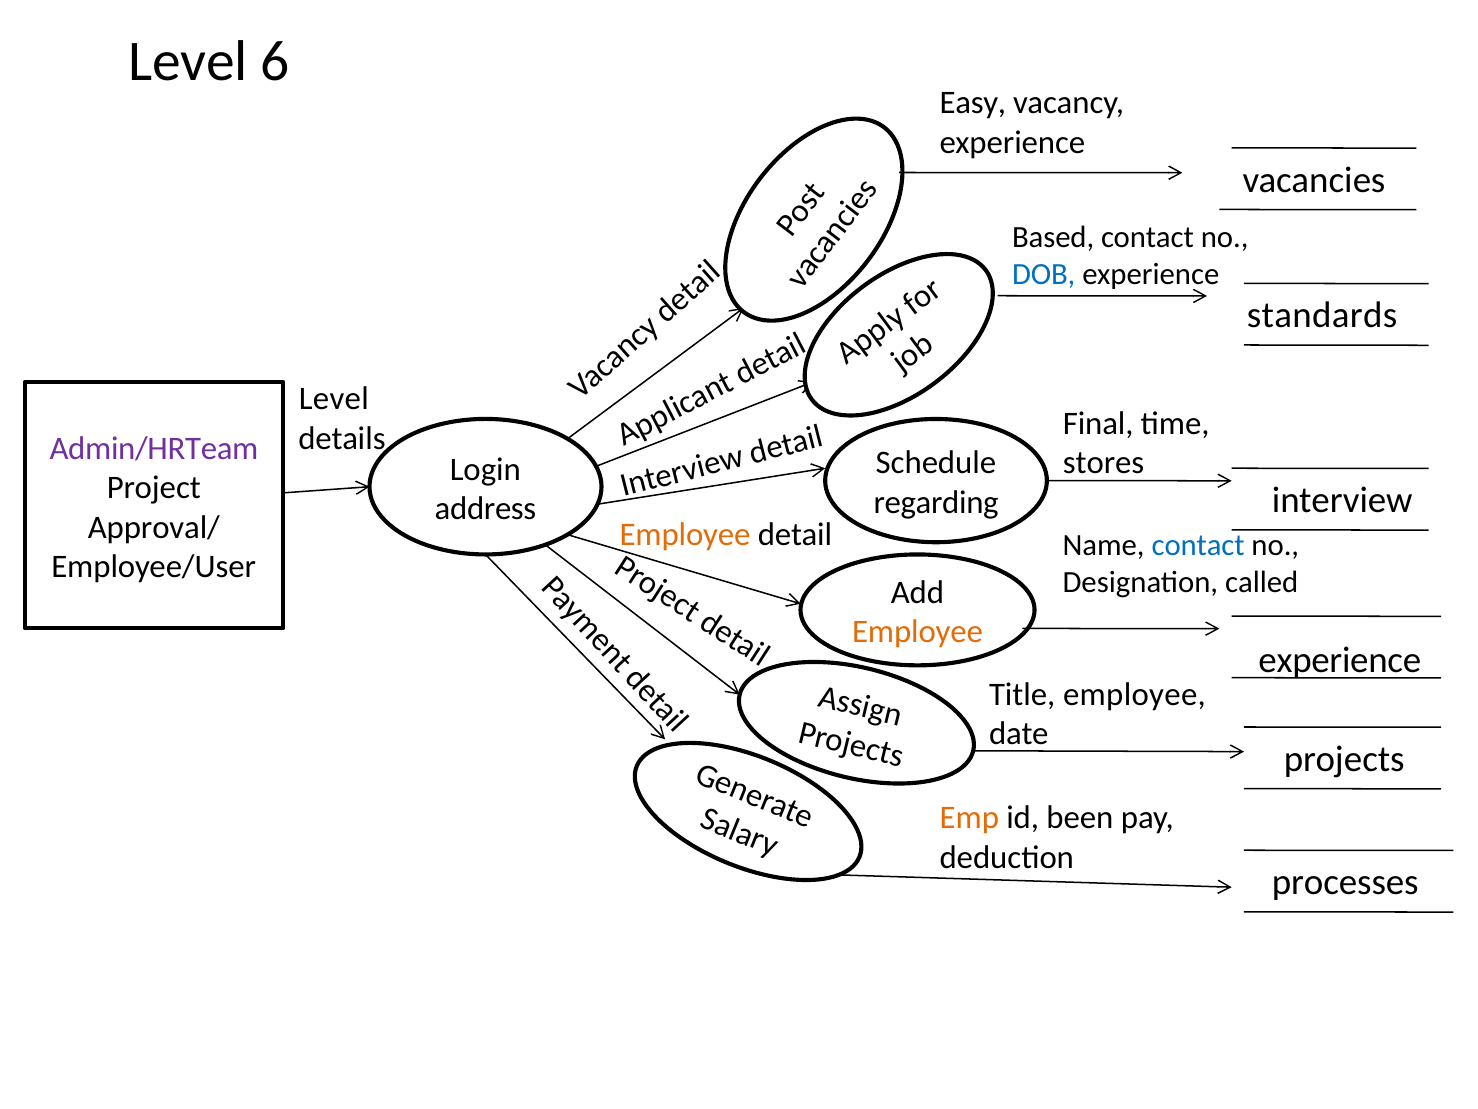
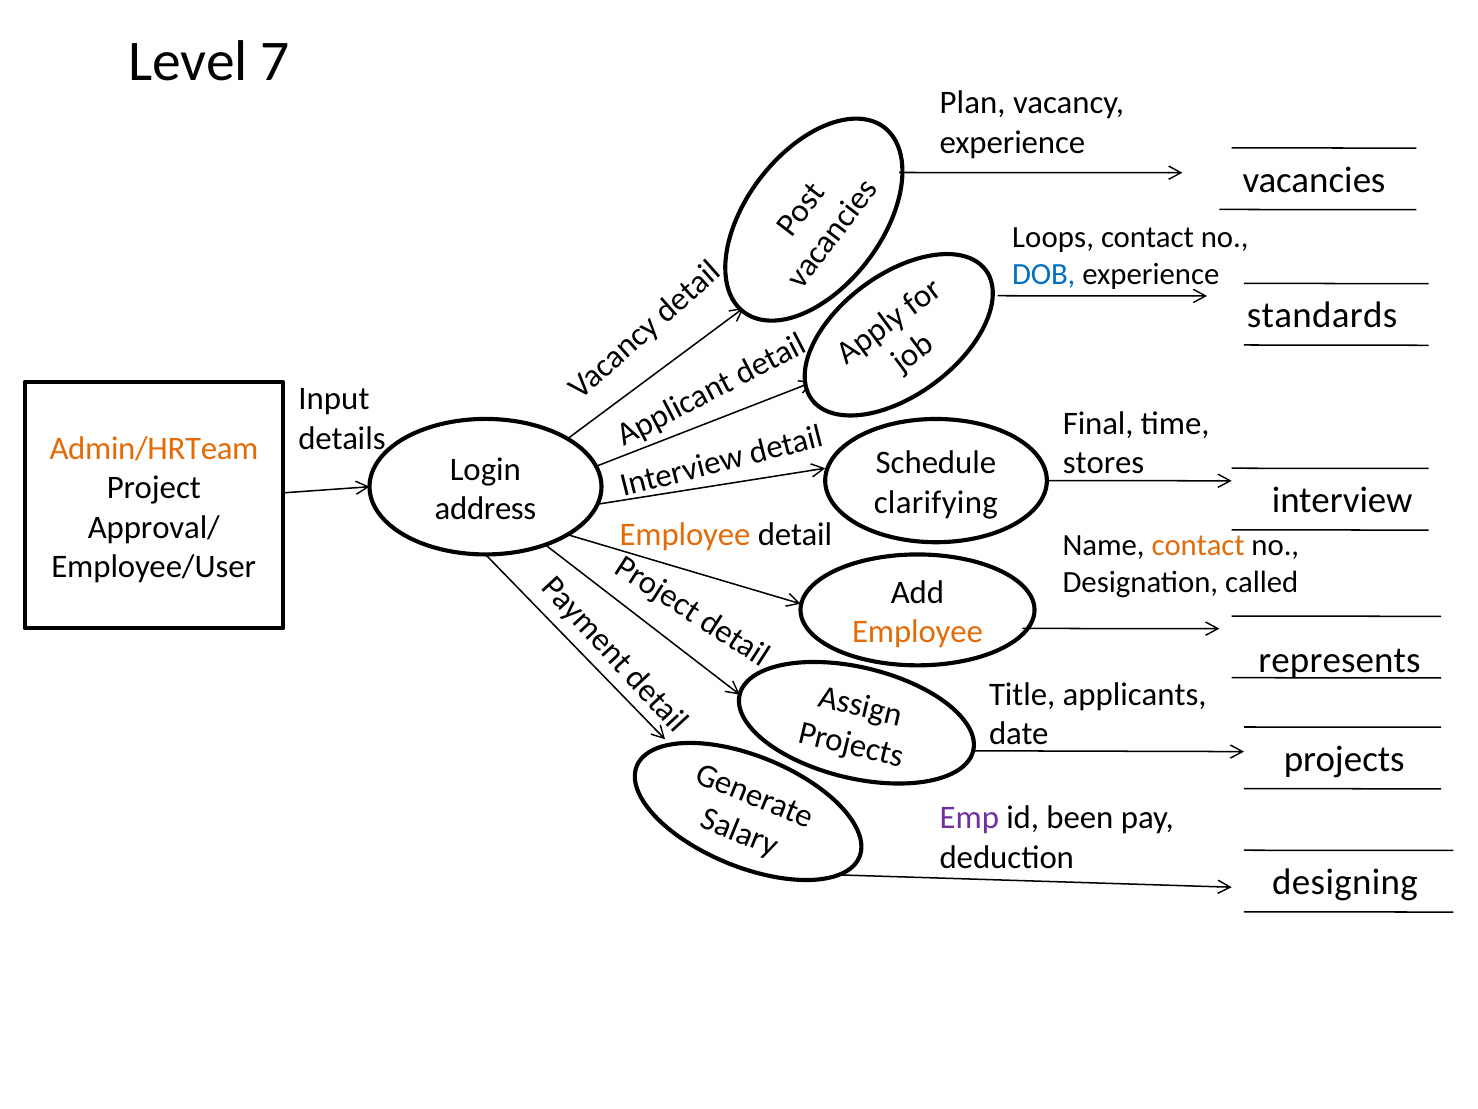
6: 6 -> 7
Easy: Easy -> Plan
Based: Based -> Loops
Level at (334, 399): Level -> Input
Admin/HRTeam colour: purple -> orange
regarding: regarding -> clarifying
contact at (1198, 545) colour: blue -> orange
experience at (1340, 660): experience -> represents
Title employee: employee -> applicants
Emp colour: orange -> purple
processes: processes -> designing
